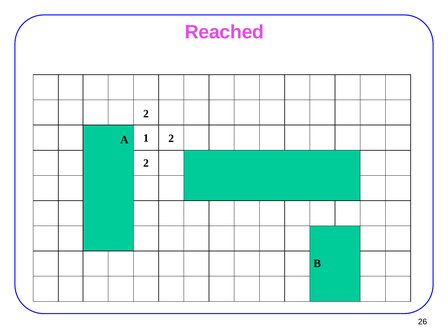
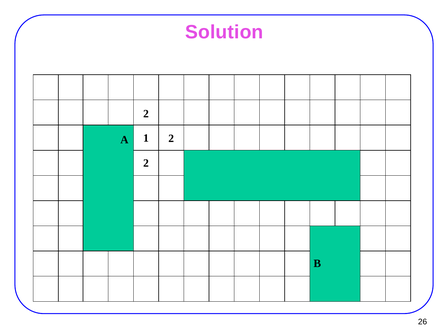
Reached: Reached -> Solution
